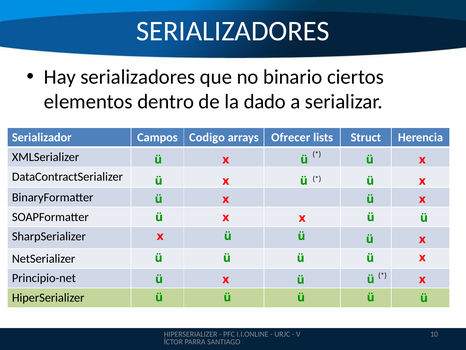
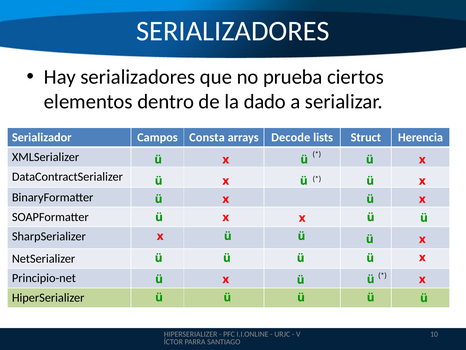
binario: binario -> prueba
Codigo: Codigo -> Consta
Ofrecer: Ofrecer -> Decode
